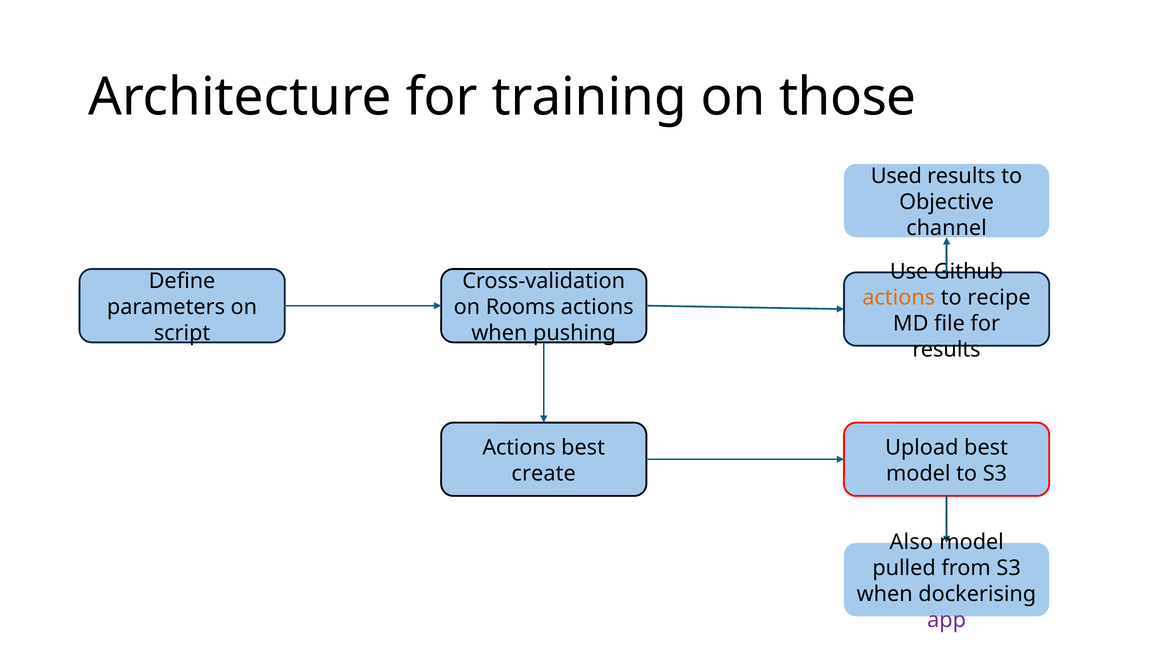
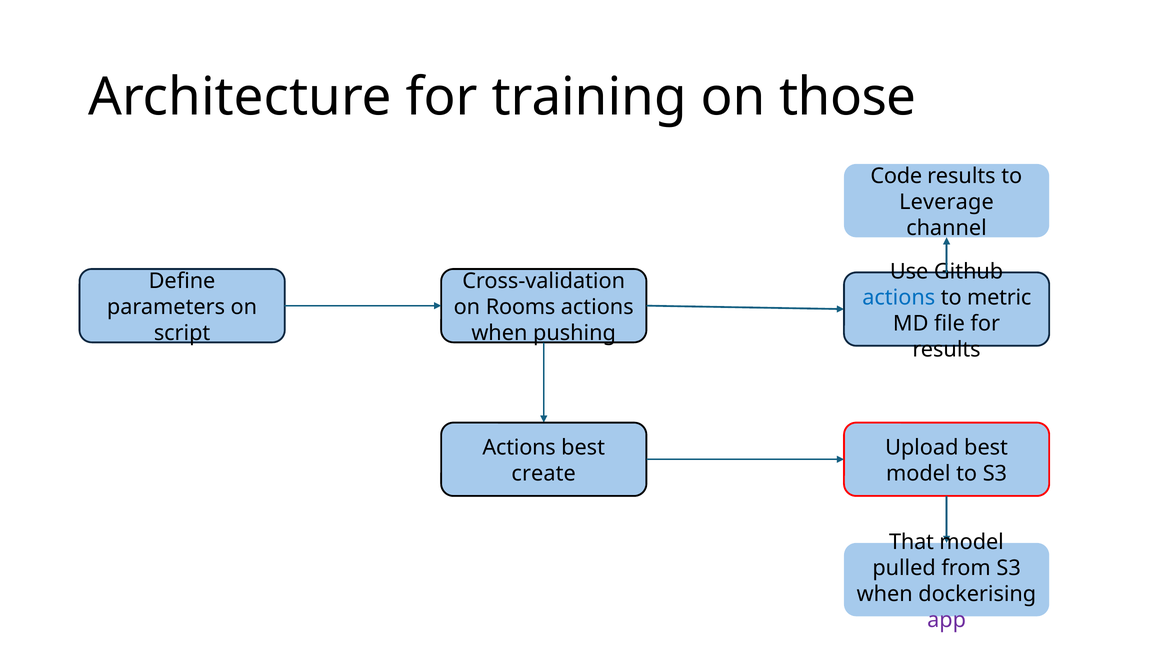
Used: Used -> Code
Objective: Objective -> Leverage
actions at (899, 297) colour: orange -> blue
recipe: recipe -> metric
Also: Also -> That
